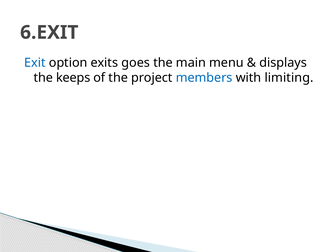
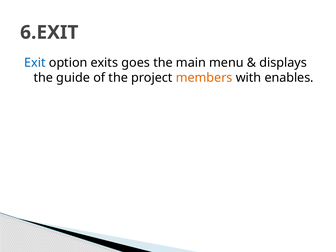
keeps: keeps -> guide
members colour: blue -> orange
limiting: limiting -> enables
